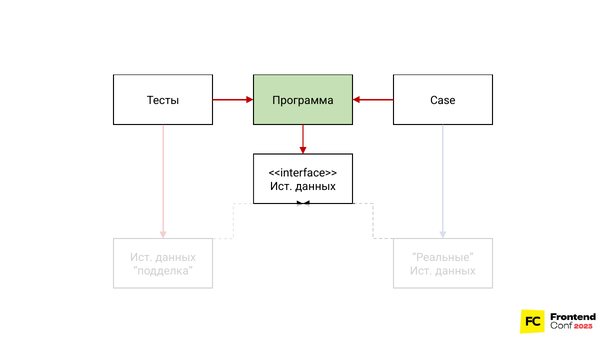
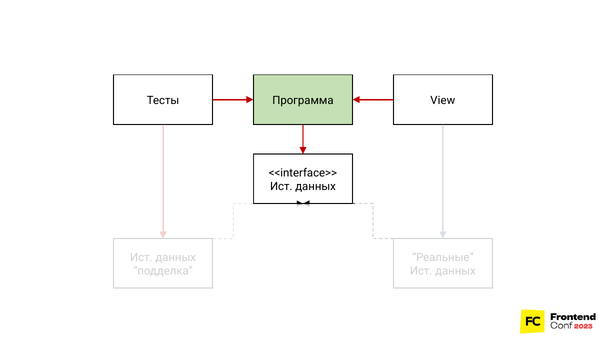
Case: Case -> View
